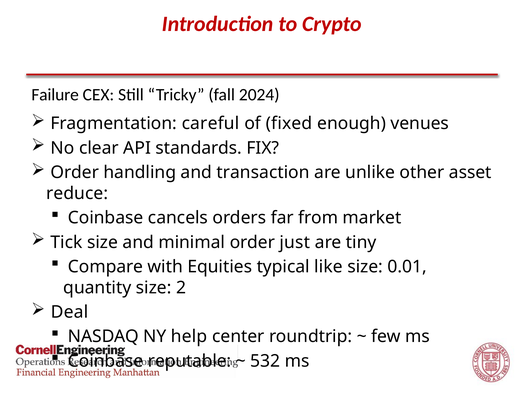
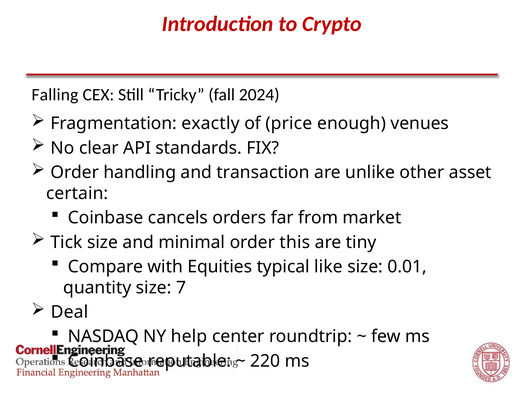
Failure: Failure -> Falling
careful: careful -> exactly
fixed: fixed -> price
reduce: reduce -> certain
just: just -> this
2: 2 -> 7
532: 532 -> 220
